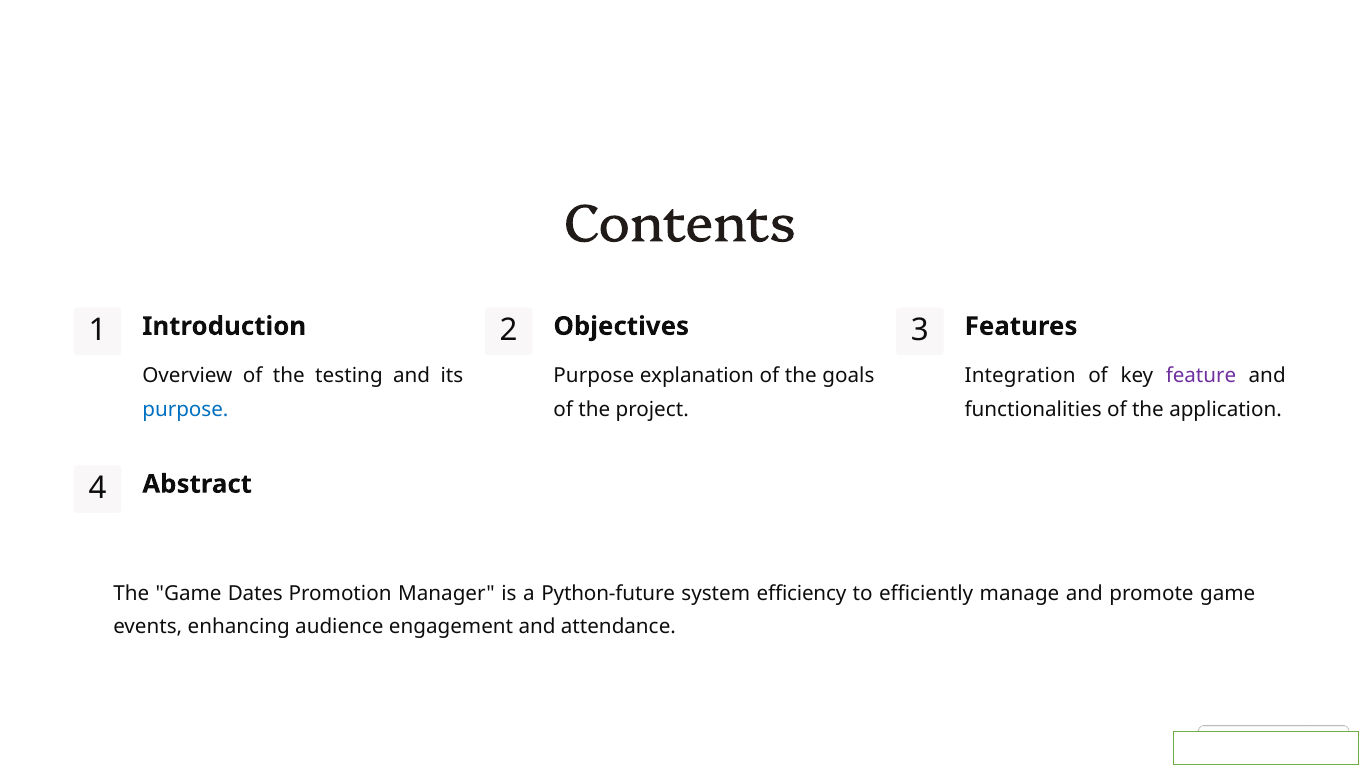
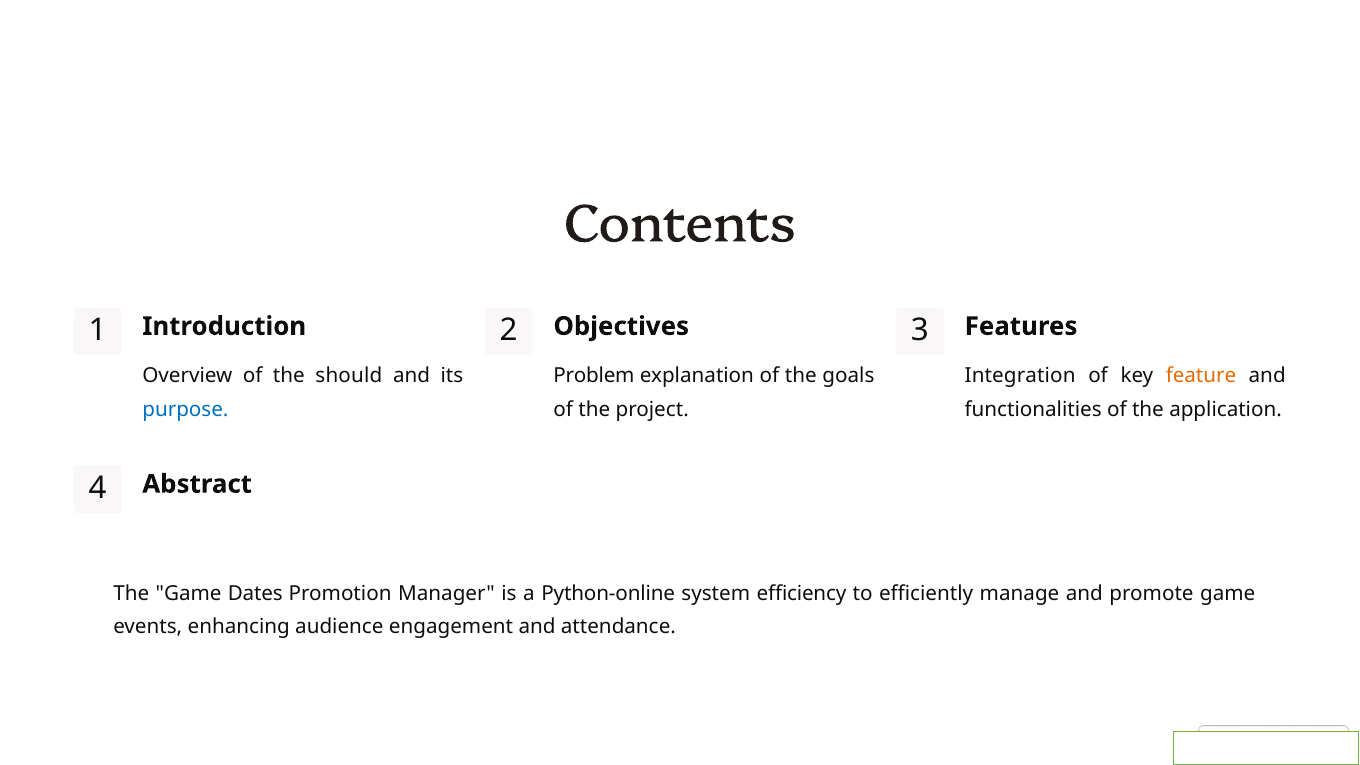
testing: testing -> should
Purpose at (594, 376): Purpose -> Problem
feature colour: purple -> orange
Python-future: Python-future -> Python-online
